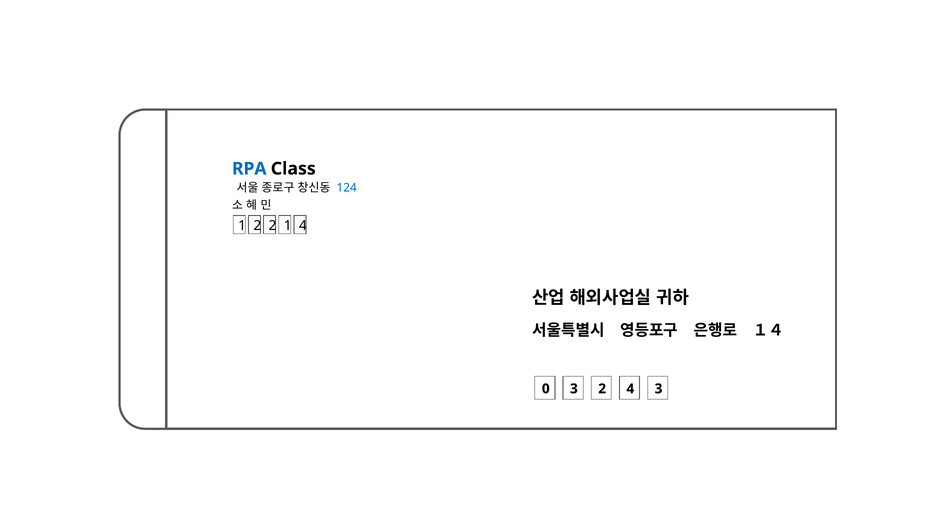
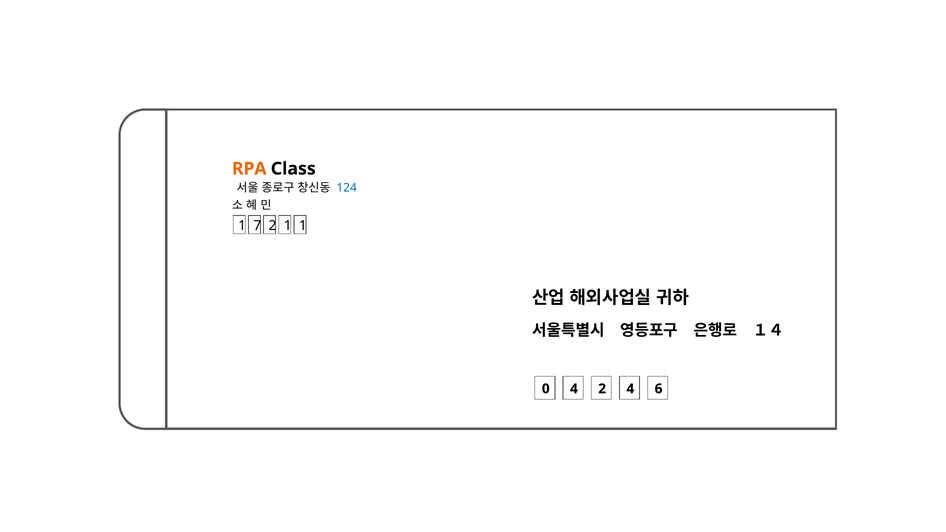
RPA colour: blue -> orange
1 2: 2 -> 7
1 4: 4 -> 1
0 3: 3 -> 4
4 3: 3 -> 6
